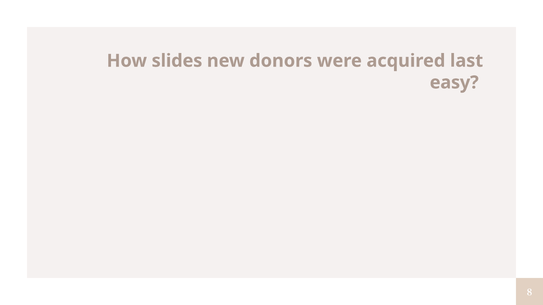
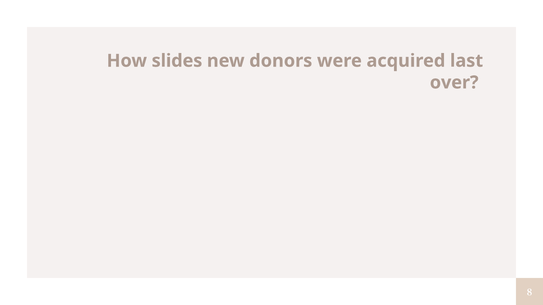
easy: easy -> over
